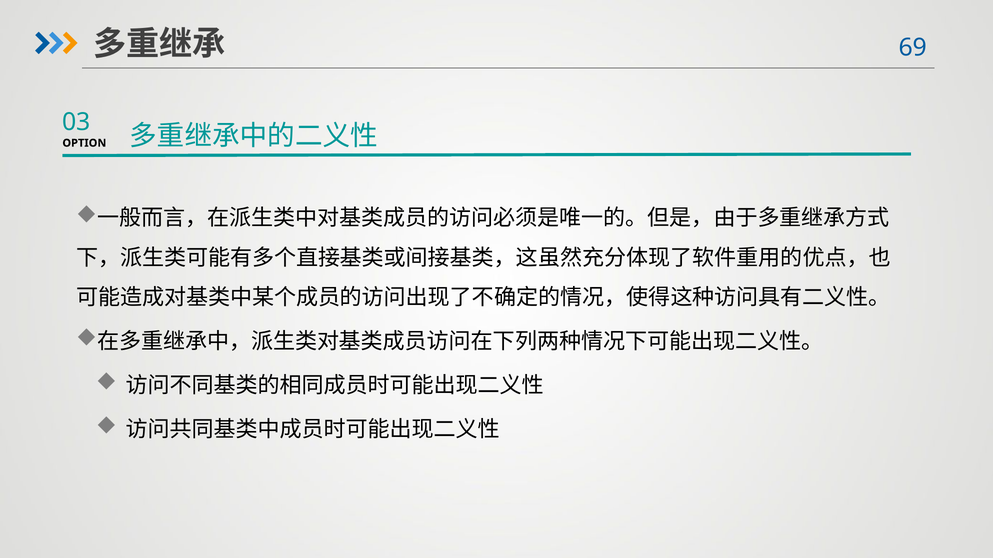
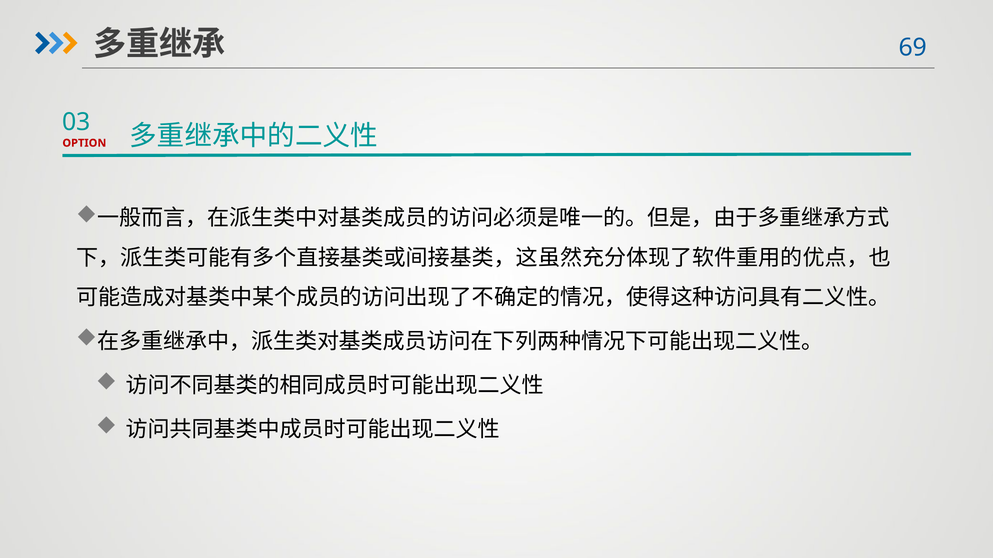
OPTION colour: black -> red
